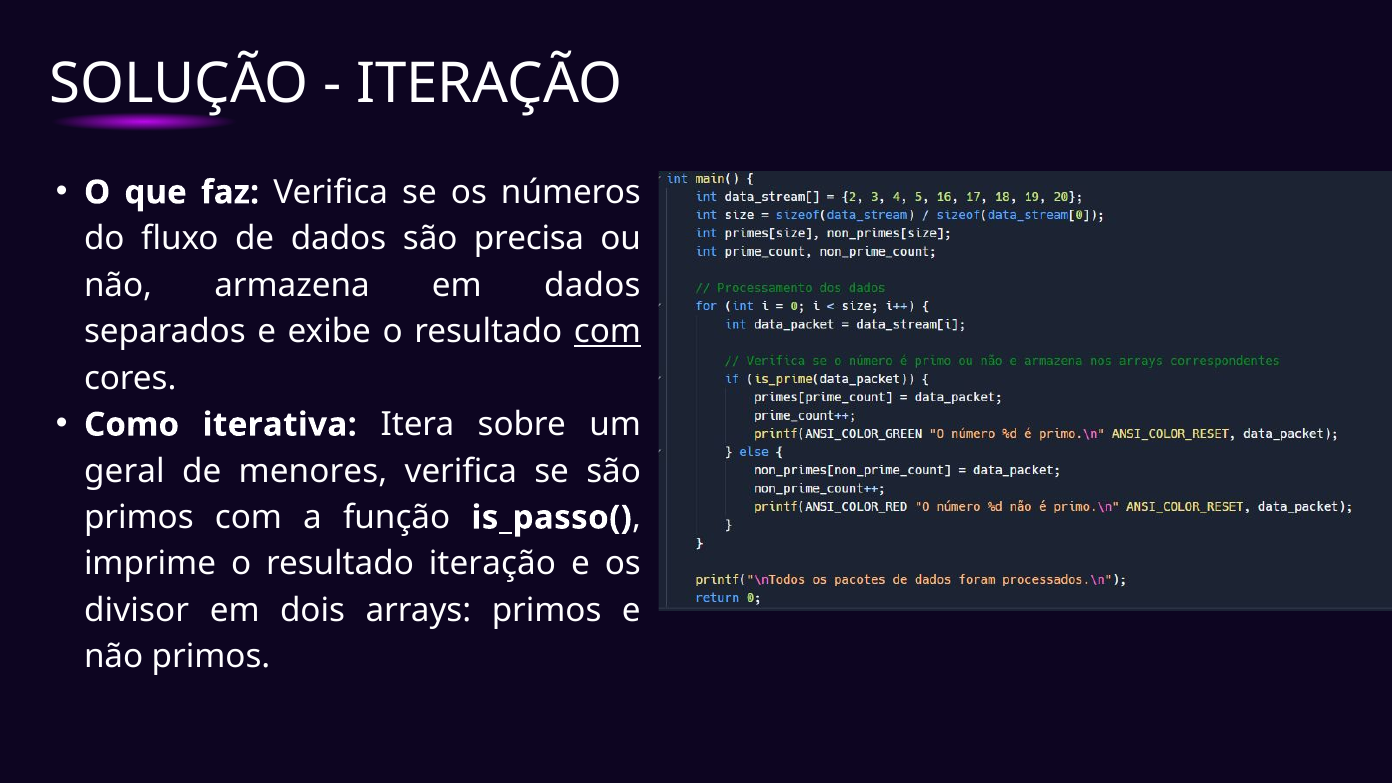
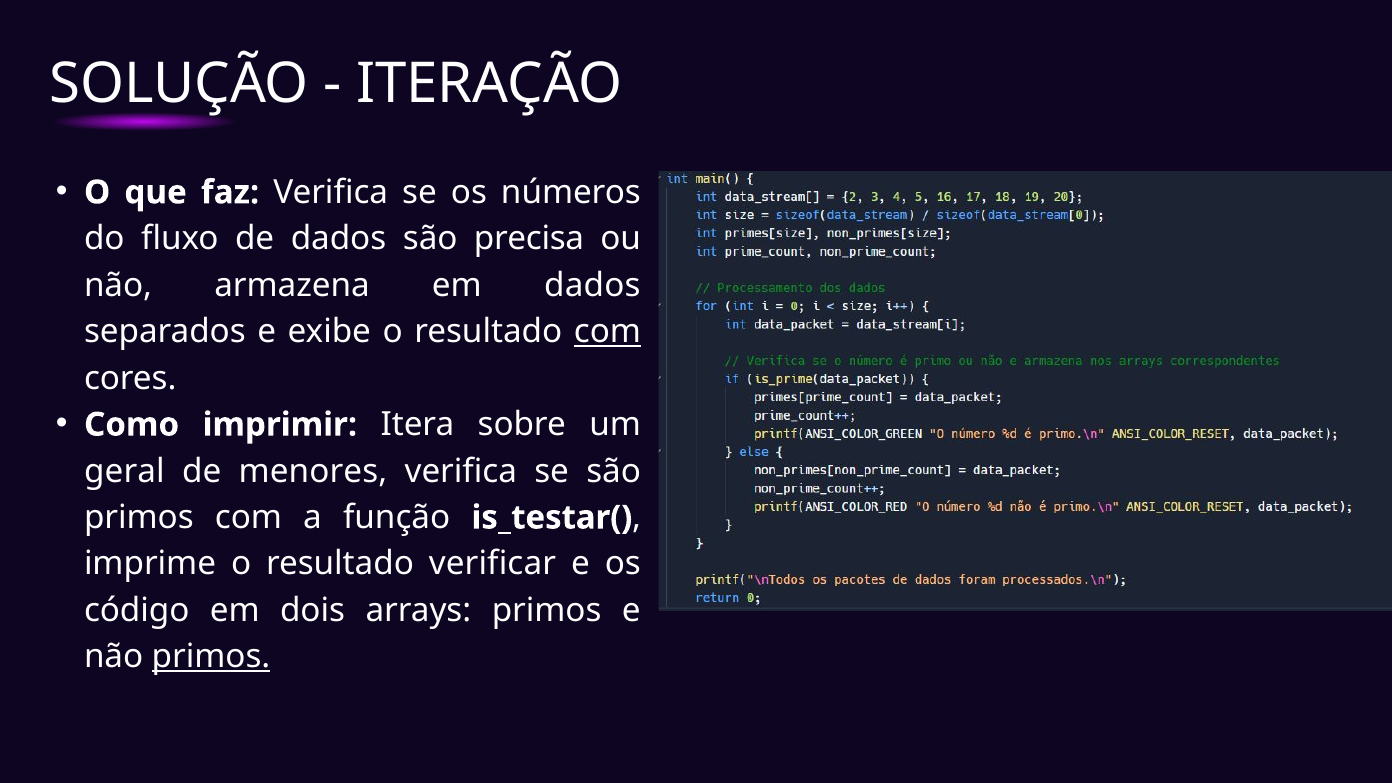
iterativa: iterativa -> imprimir
is_passo(: is_passo( -> is_testar(
resultado iteração: iteração -> verificar
divisor: divisor -> código
primos at (211, 657) underline: none -> present
